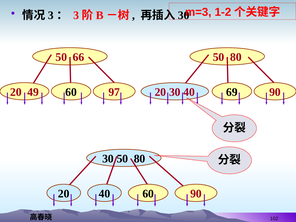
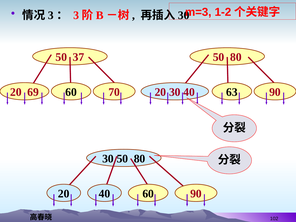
66: 66 -> 37
49: 49 -> 69
97: 97 -> 70
69: 69 -> 63
